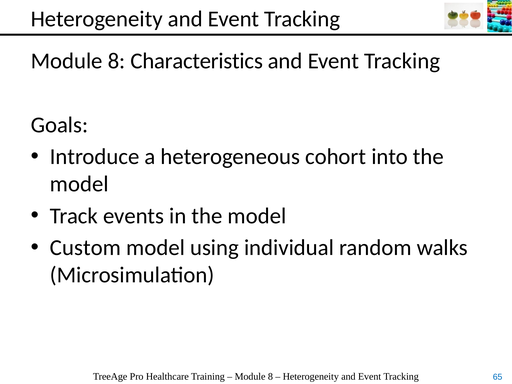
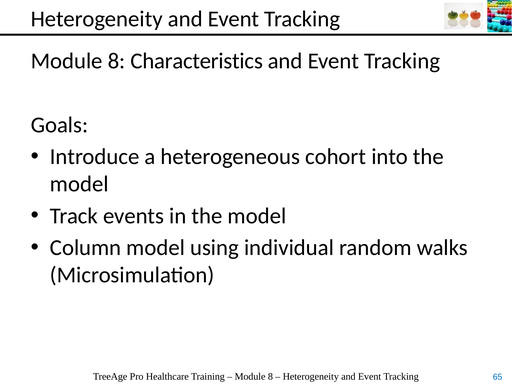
Custom: Custom -> Column
